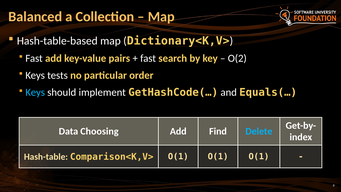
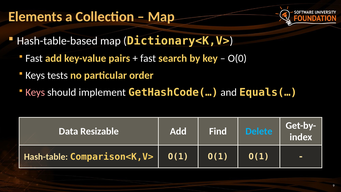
Balanced: Balanced -> Elements
O(2: O(2 -> O(0
Keys at (35, 92) colour: light blue -> pink
Choosing: Choosing -> Resizable
